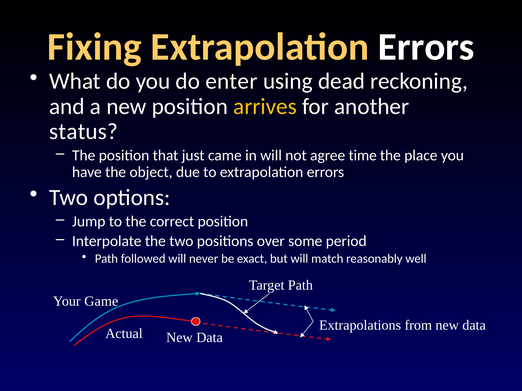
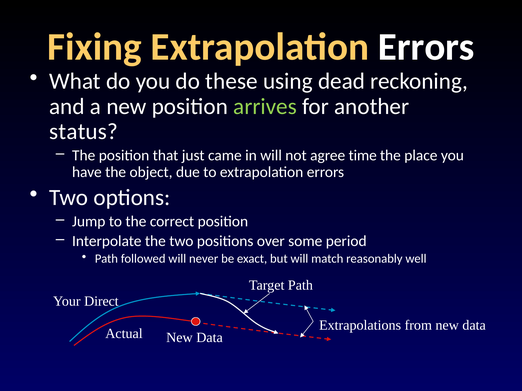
enter: enter -> these
arrives colour: yellow -> light green
Game: Game -> Direct
